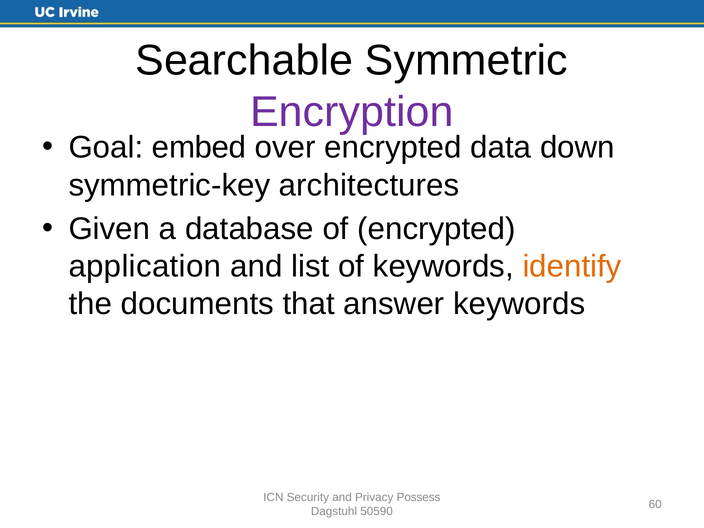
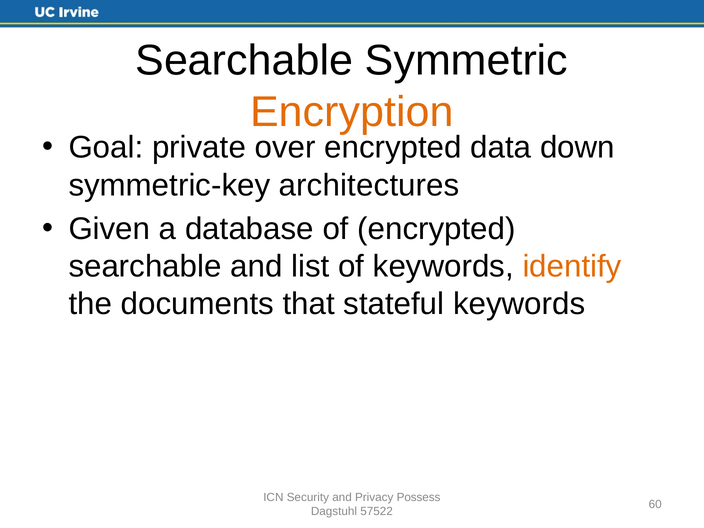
Encryption colour: purple -> orange
embed: embed -> private
application at (145, 267): application -> searchable
answer: answer -> stateful
50590: 50590 -> 57522
